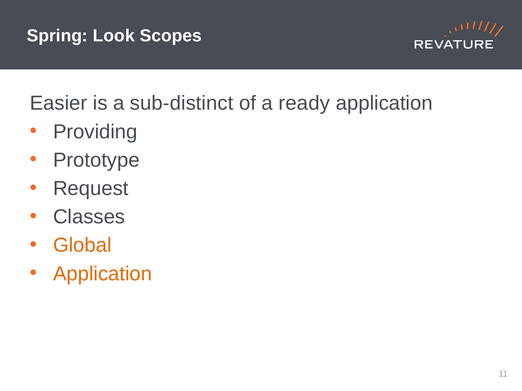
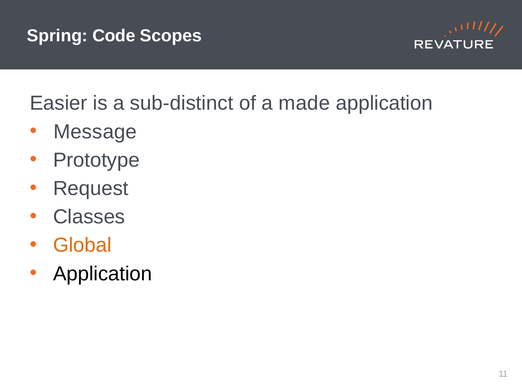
Look: Look -> Code
ready: ready -> made
Providing: Providing -> Message
Application at (103, 274) colour: orange -> black
